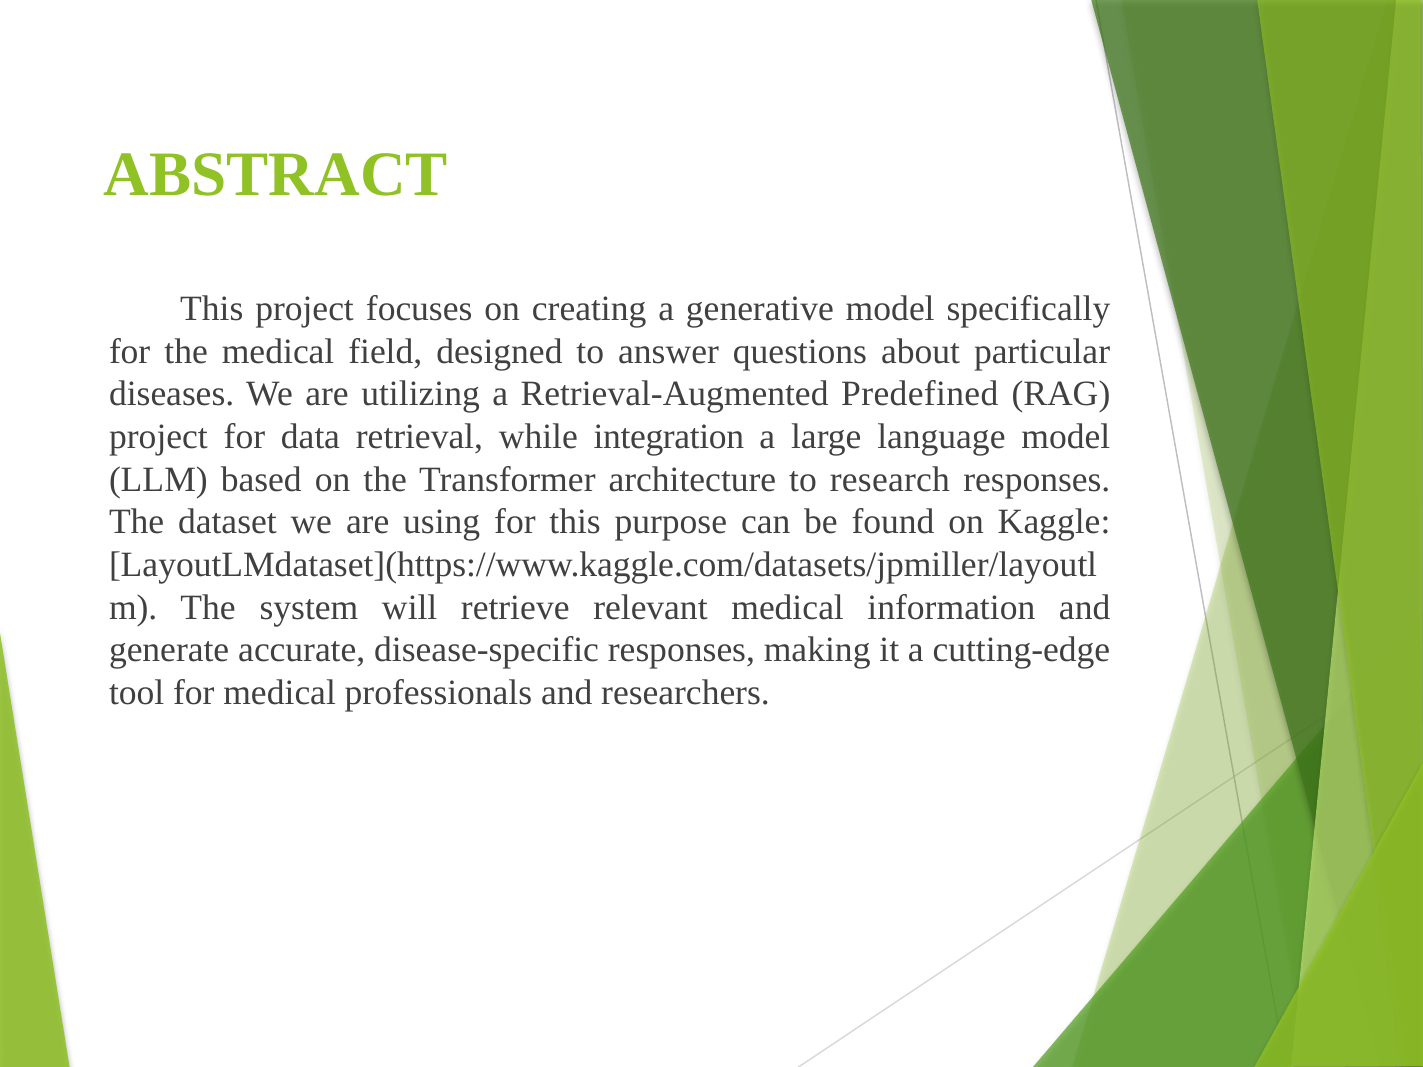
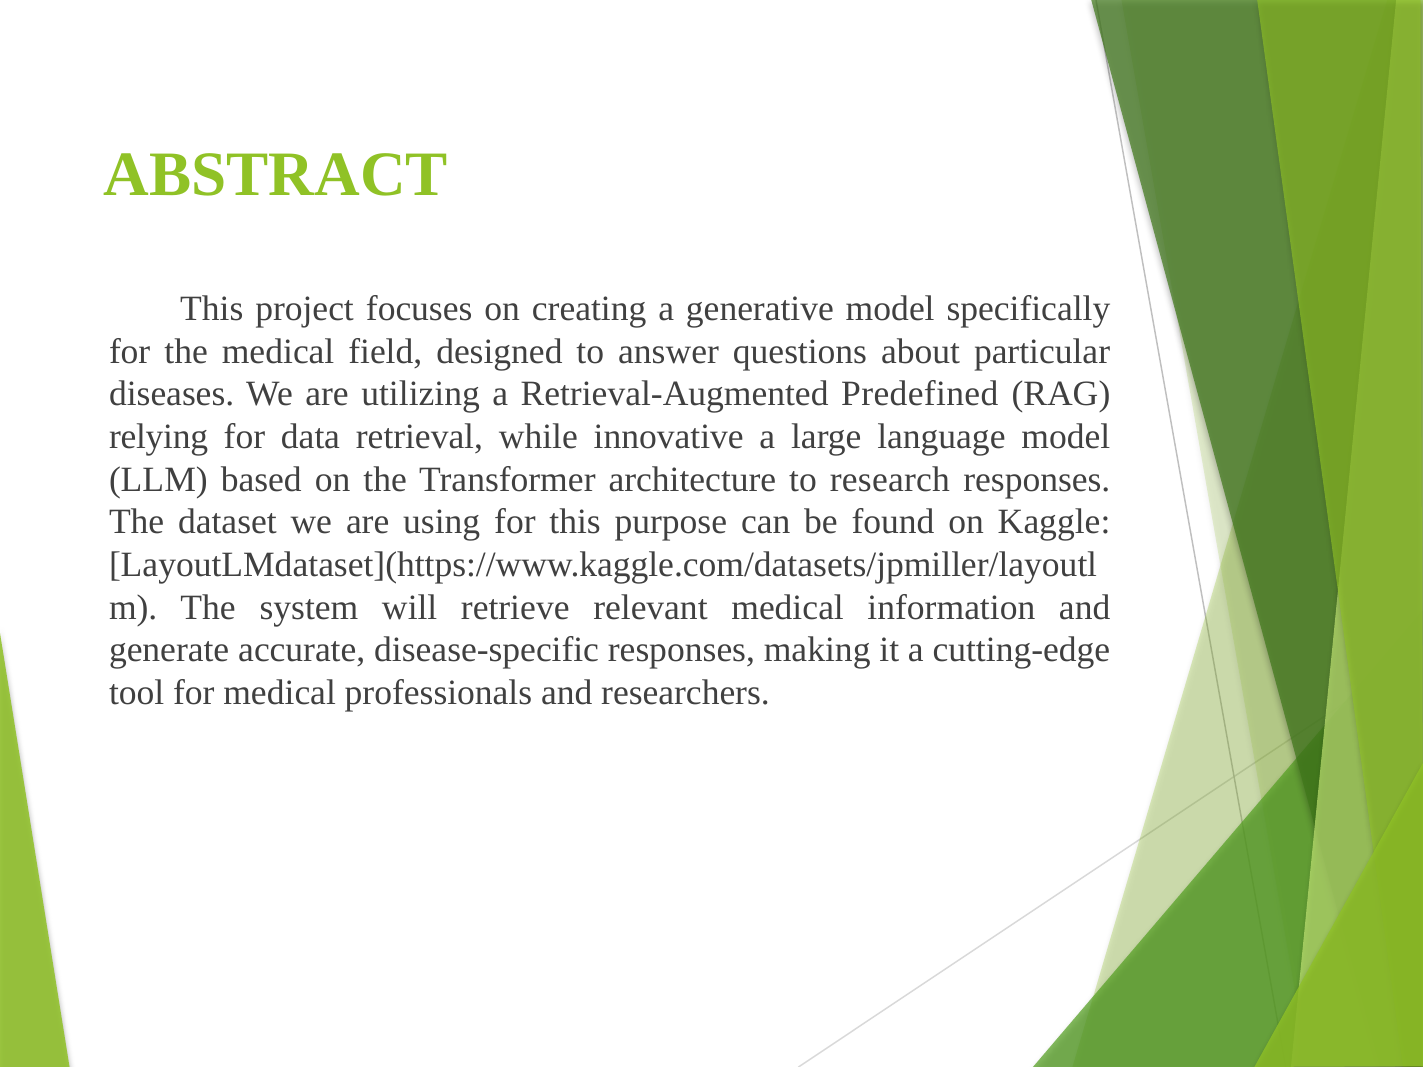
project at (158, 437): project -> relying
integration: integration -> innovative
